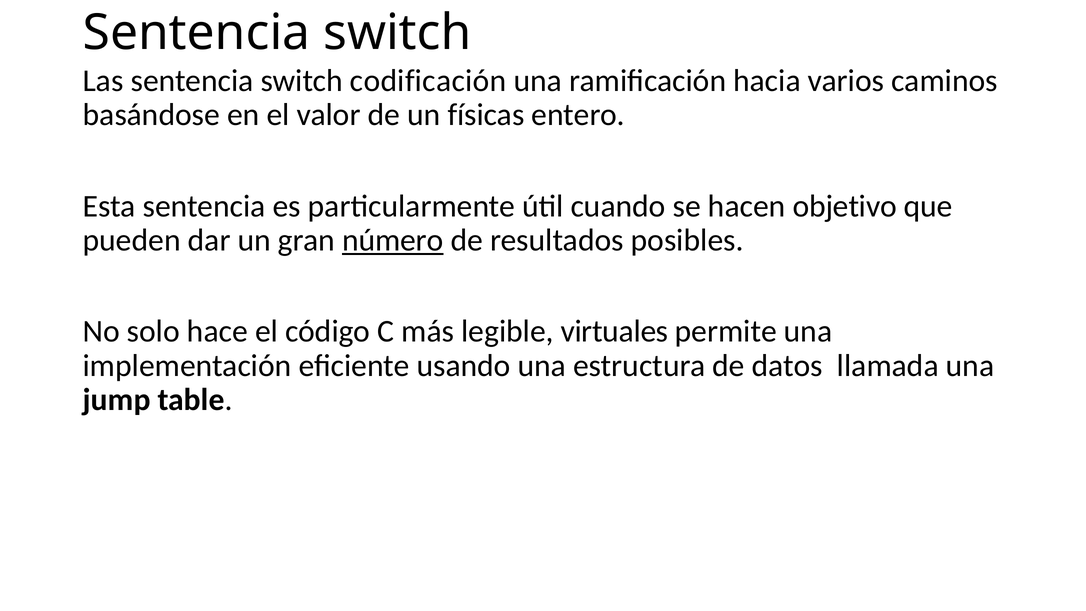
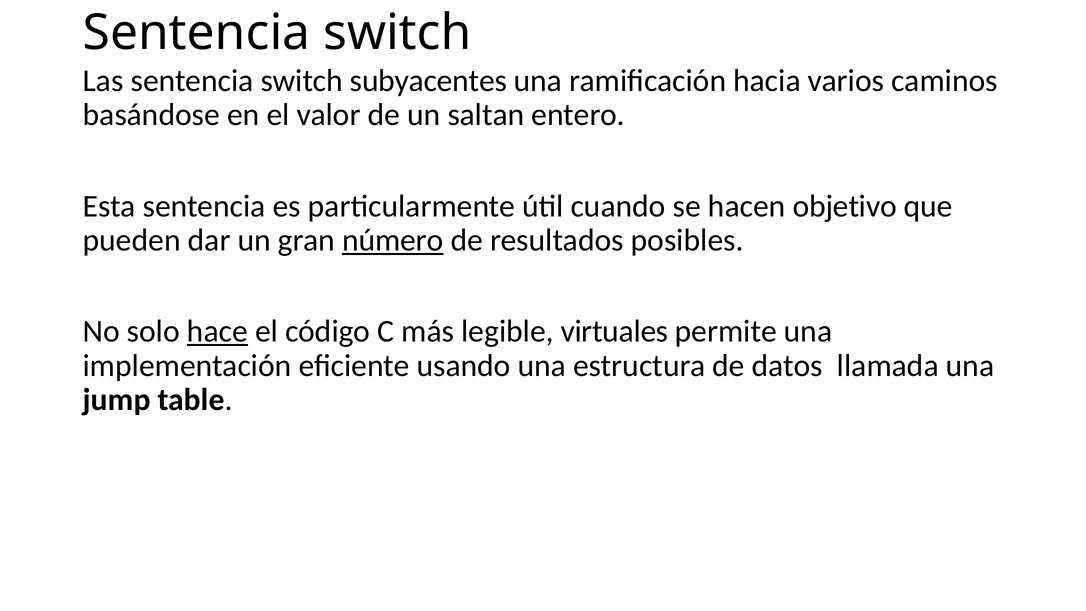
codificación: codificación -> subyacentes
físicas: físicas -> saltan
hace underline: none -> present
